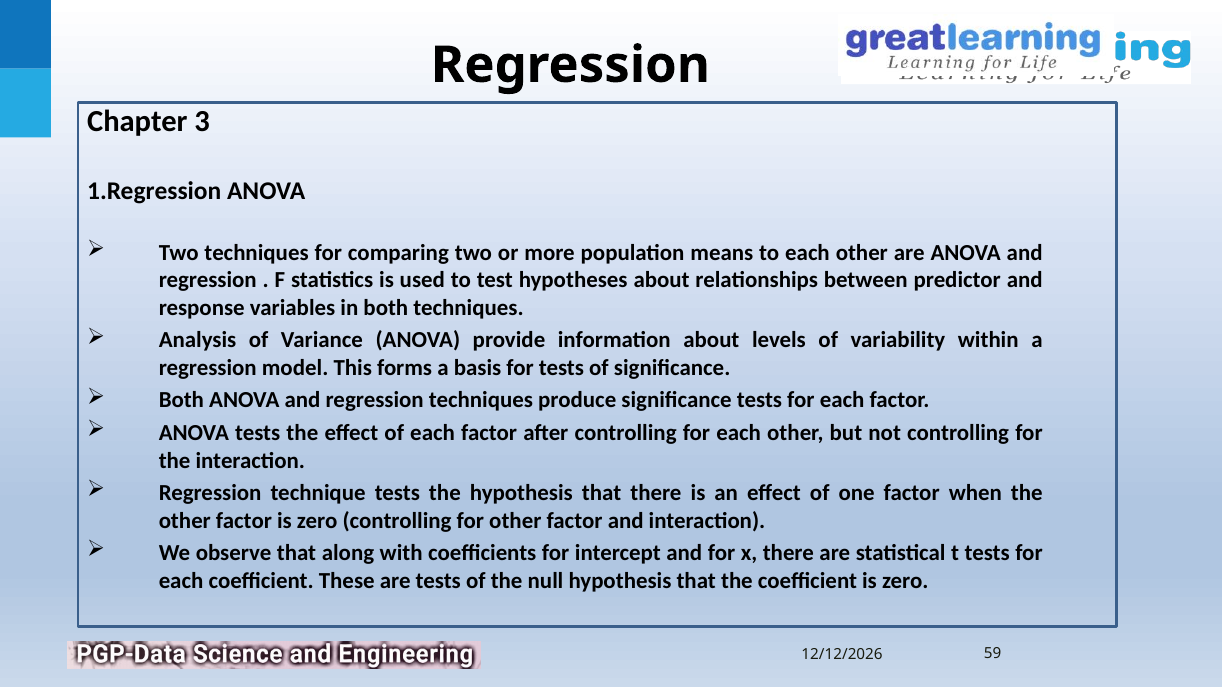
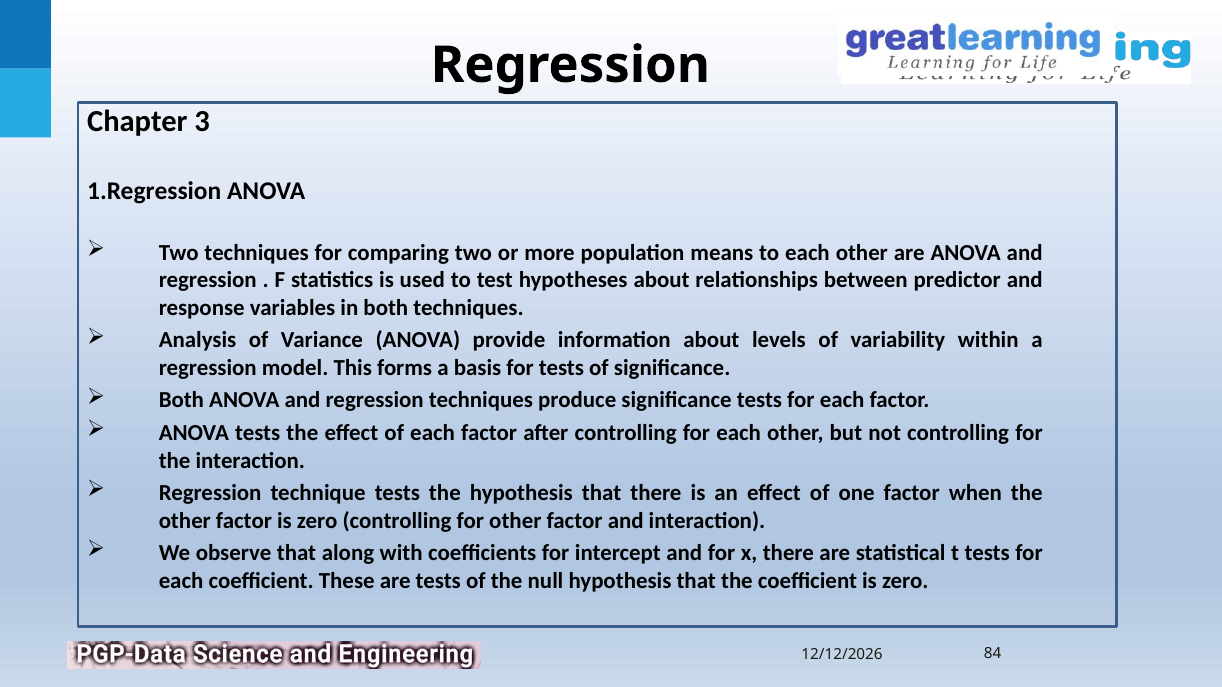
59: 59 -> 84
